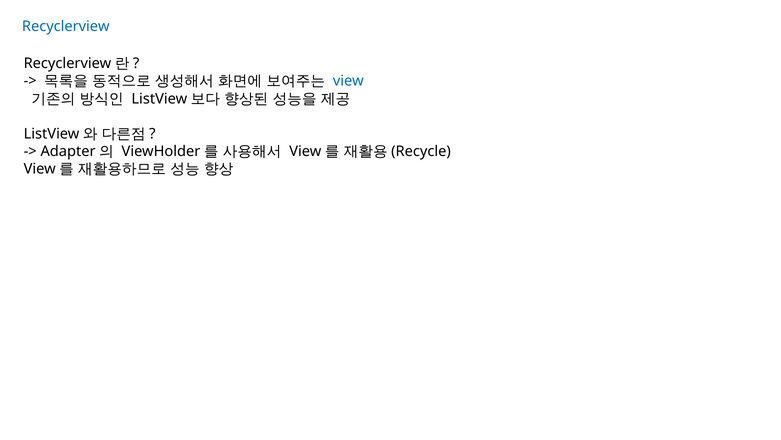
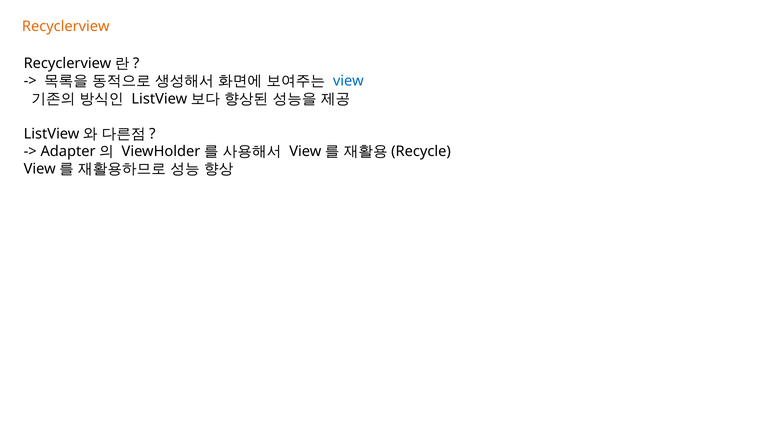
Recyclerview colour: blue -> orange
